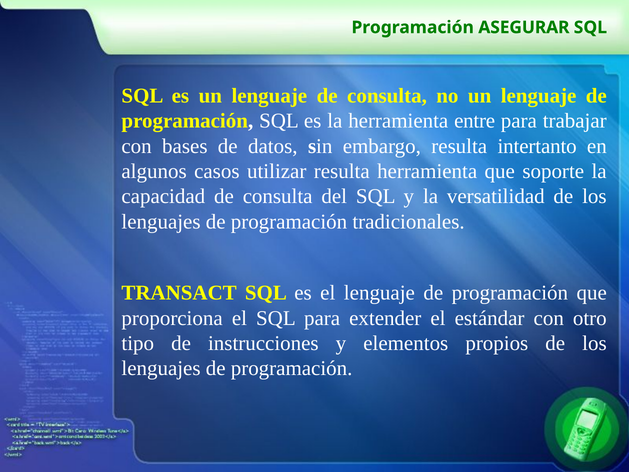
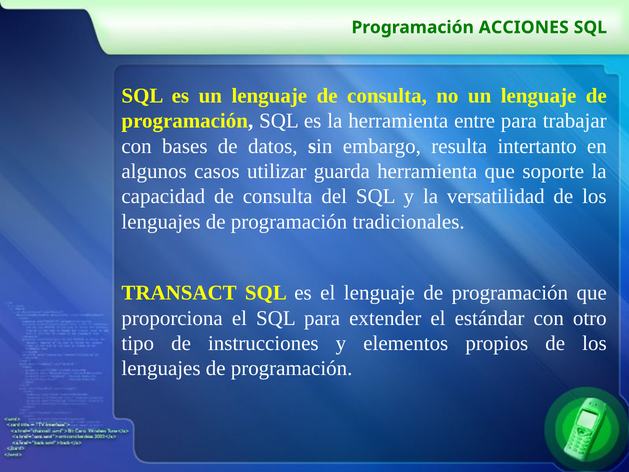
ASEGURAR: ASEGURAR -> ACCIONES
utilizar resulta: resulta -> guarda
